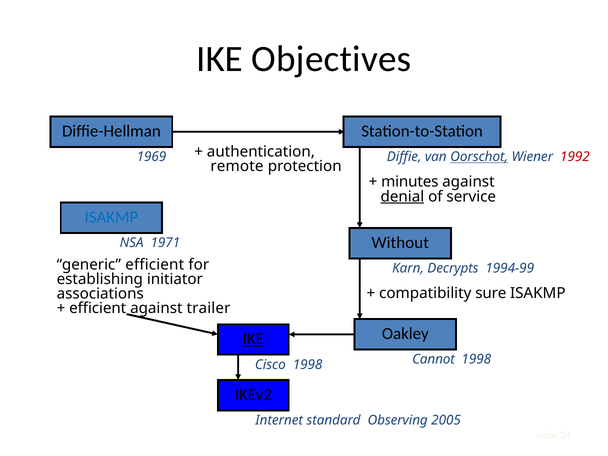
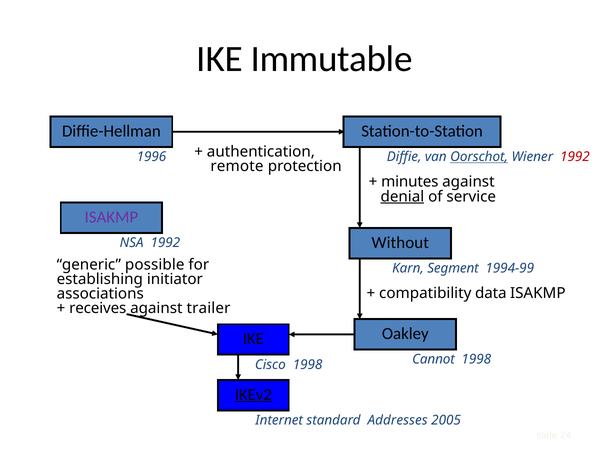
Objectives: Objectives -> Immutable
1969: 1969 -> 1996
ISAKMP at (111, 217) colour: blue -> purple
NSA 1971: 1971 -> 1992
generic efficient: efficient -> possible
Decrypts: Decrypts -> Segment
sure: sure -> data
efficient at (98, 308): efficient -> receives
IKE at (253, 339) underline: present -> none
IKEv2 underline: none -> present
Observing: Observing -> Addresses
